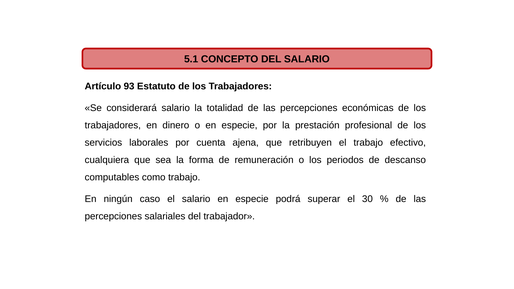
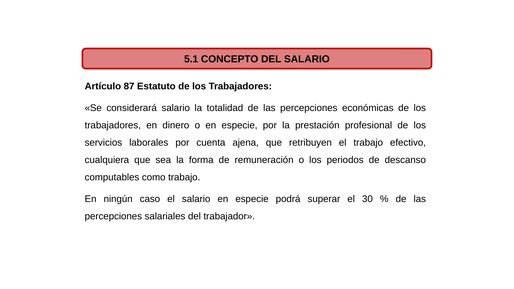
93: 93 -> 87
